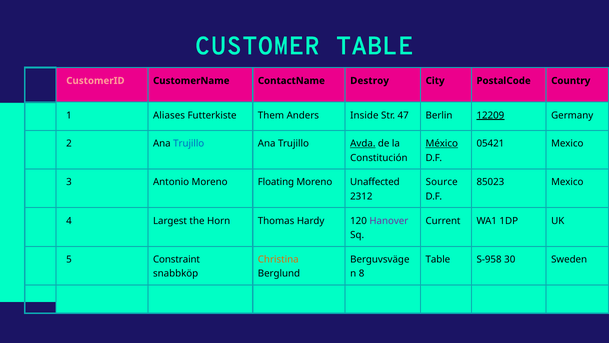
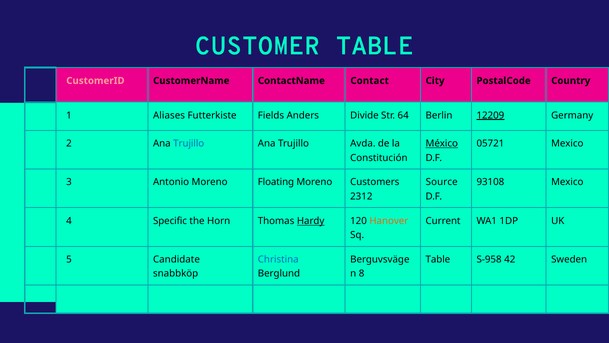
Destroy: Destroy -> Contact
Them: Them -> Fields
Inside: Inside -> Divide
47: 47 -> 64
Avda underline: present -> none
05421: 05421 -> 05721
Unaffected: Unaffected -> Customers
85023: 85023 -> 93108
Largest: Largest -> Specific
Hardy underline: none -> present
Hanover colour: purple -> orange
Constraint: Constraint -> Candidate
Christina colour: orange -> blue
30: 30 -> 42
